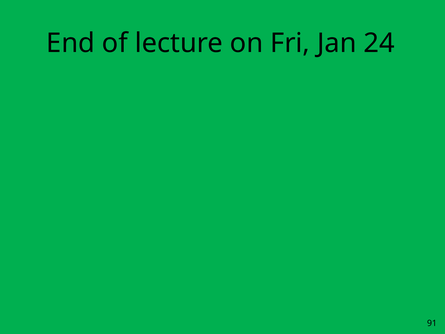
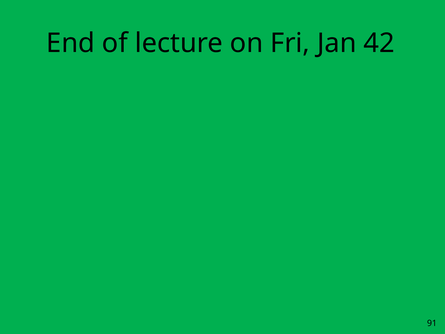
24: 24 -> 42
